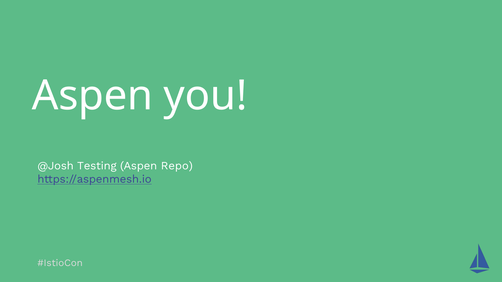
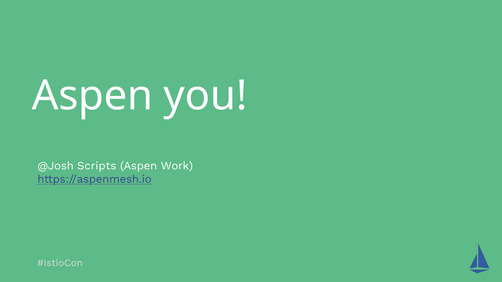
Testing: Testing -> Scripts
Repo: Repo -> Work
